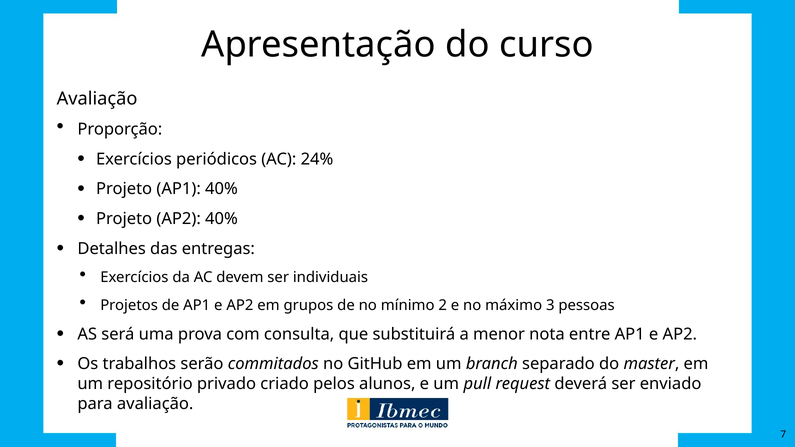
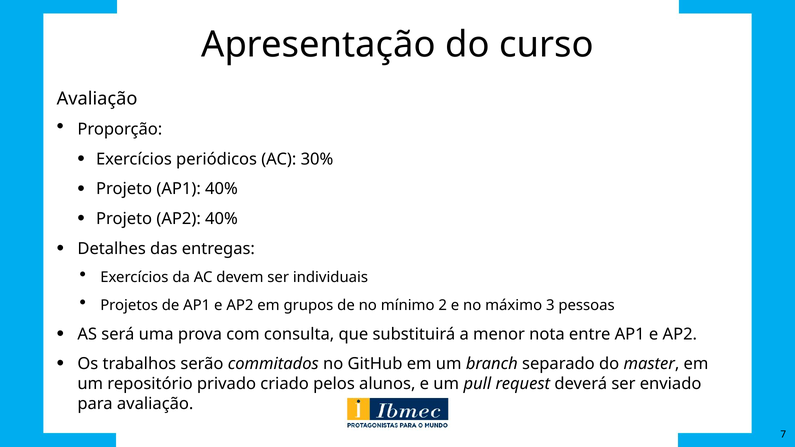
24%: 24% -> 30%
